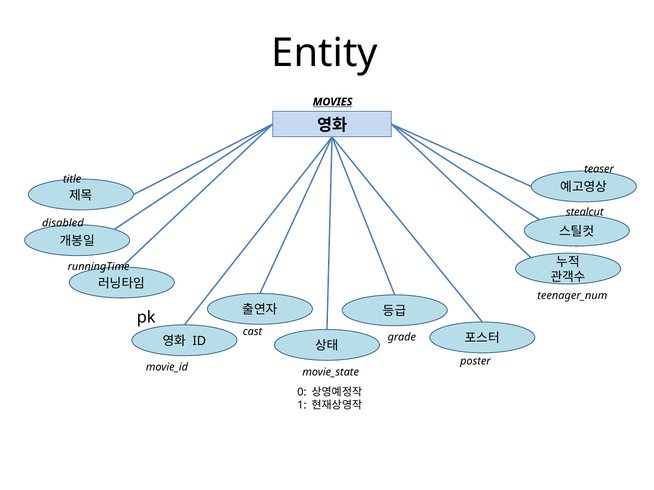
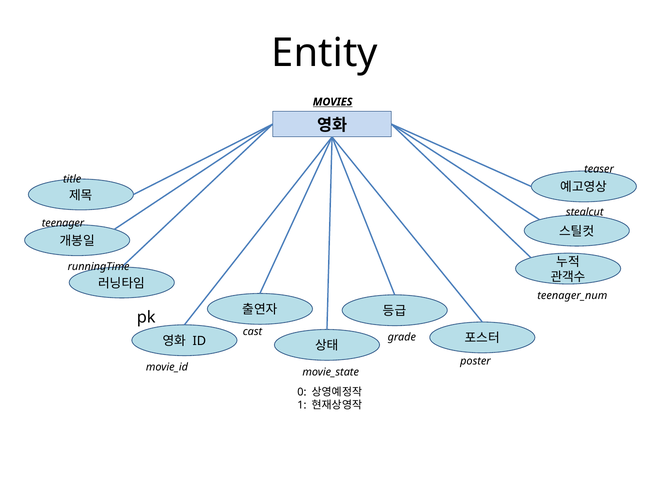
disabled: disabled -> teenager
